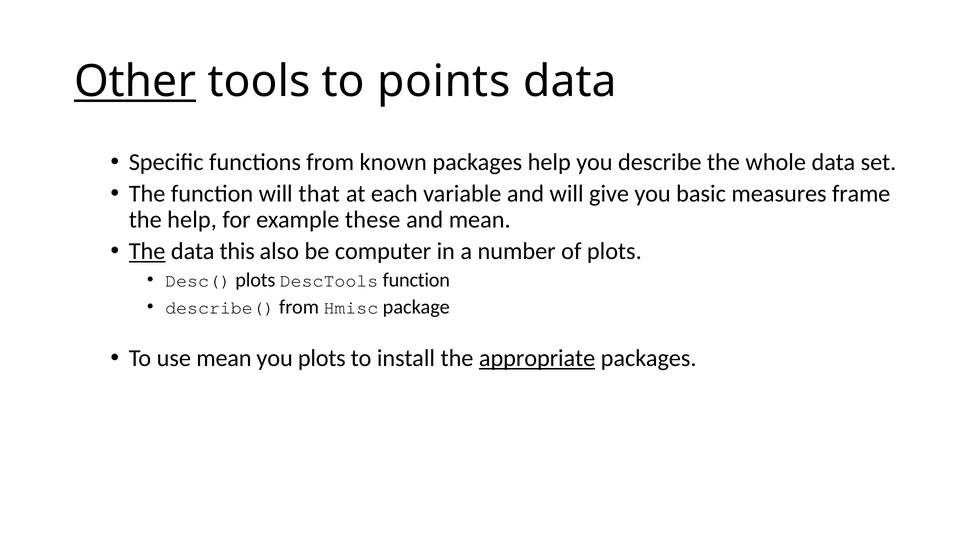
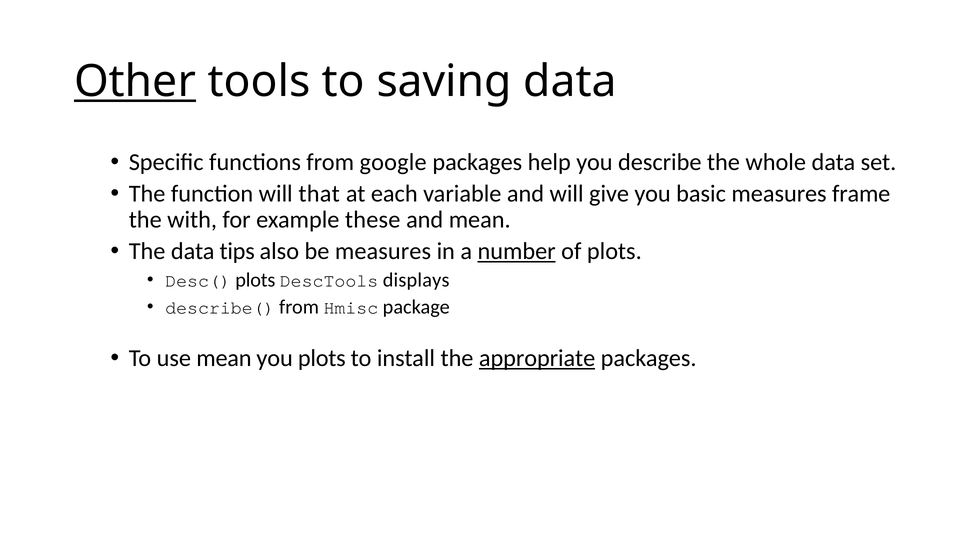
points: points -> saving
known: known -> google
the help: help -> with
The at (147, 251) underline: present -> none
this: this -> tips
be computer: computer -> measures
number underline: none -> present
DescTools function: function -> displays
